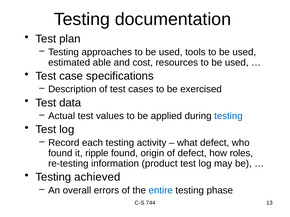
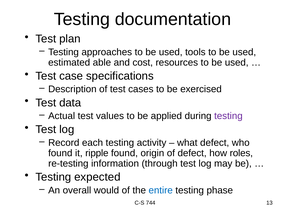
testing at (228, 116) colour: blue -> purple
product: product -> through
achieved: achieved -> expected
errors: errors -> would
